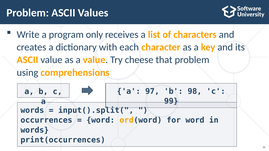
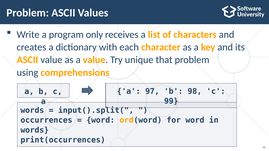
cheese: cheese -> unique
